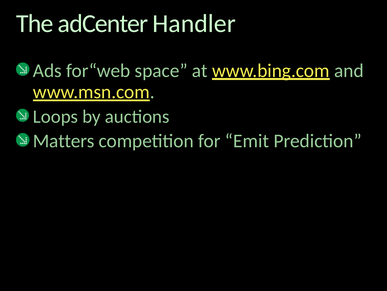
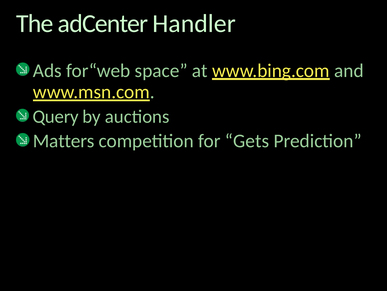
Loops: Loops -> Query
Emit: Emit -> Gets
